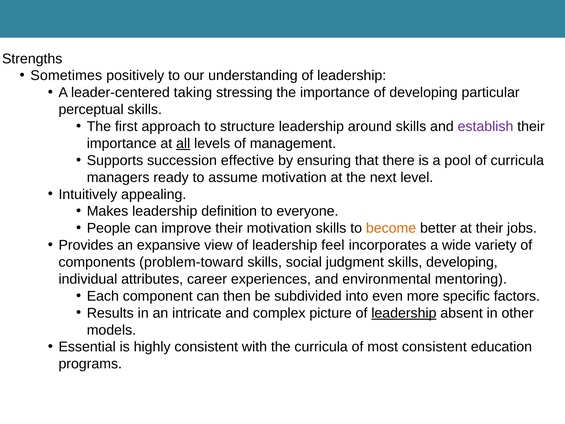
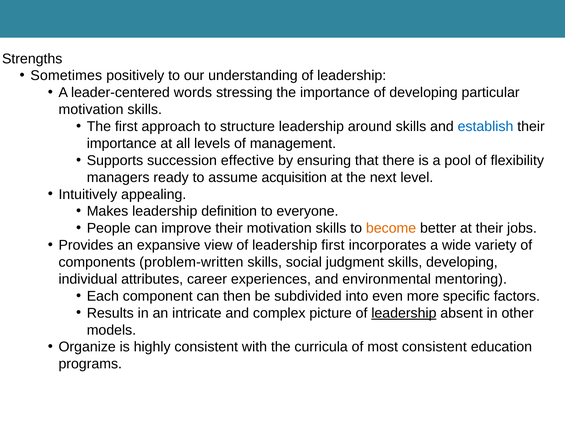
taking: taking -> words
perceptual at (91, 109): perceptual -> motivation
establish colour: purple -> blue
all underline: present -> none
of curricula: curricula -> flexibility
assume motivation: motivation -> acquisition
leadership feel: feel -> first
problem-toward: problem-toward -> problem-written
Essential: Essential -> Organize
